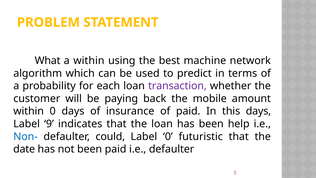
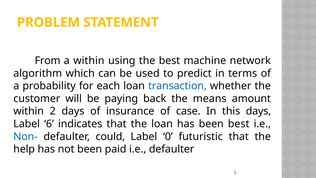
What: What -> From
transaction colour: purple -> blue
mobile: mobile -> means
within 0: 0 -> 2
of paid: paid -> case
9: 9 -> 6
been help: help -> best
date: date -> help
